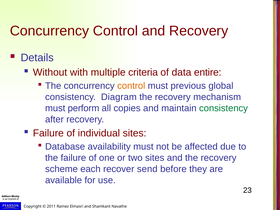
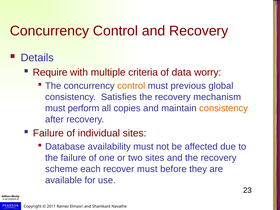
Without: Without -> Require
entire: entire -> worry
Diagram: Diagram -> Satisfies
consistency at (224, 108) colour: green -> orange
recover send: send -> must
